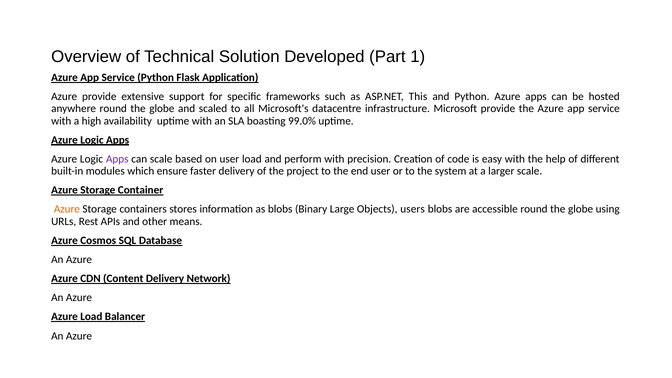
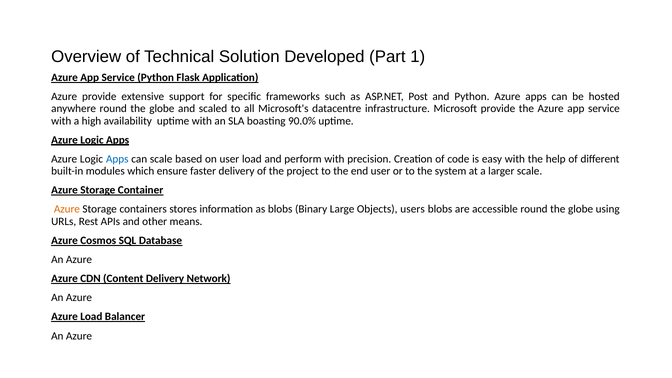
This: This -> Post
99.0%: 99.0% -> 90.0%
Apps at (117, 159) colour: purple -> blue
